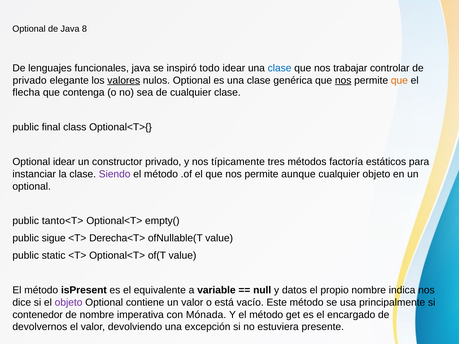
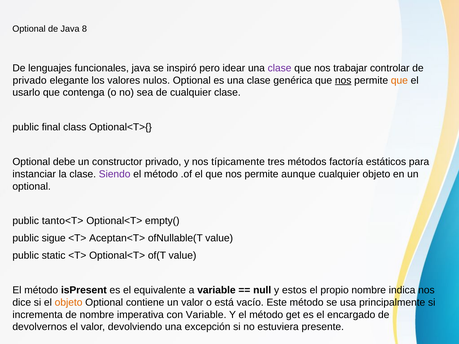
todo: todo -> pero
clase at (280, 68) colour: blue -> purple
valores underline: present -> none
flecha: flecha -> usarlo
Optional idear: idear -> debe
Derecha<T>: Derecha<T> -> Aceptan<T>
datos: datos -> estos
objeto at (69, 303) colour: purple -> orange
contenedor: contenedor -> incrementa
con Mónada: Mónada -> Variable
